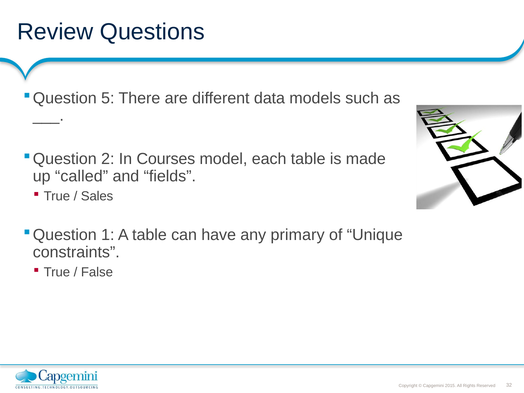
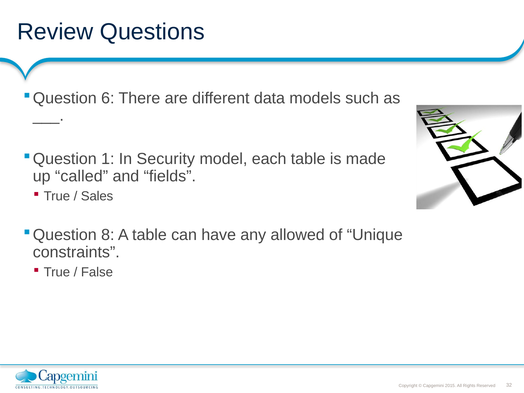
5: 5 -> 6
2: 2 -> 1
Courses: Courses -> Security
1: 1 -> 8
primary: primary -> allowed
